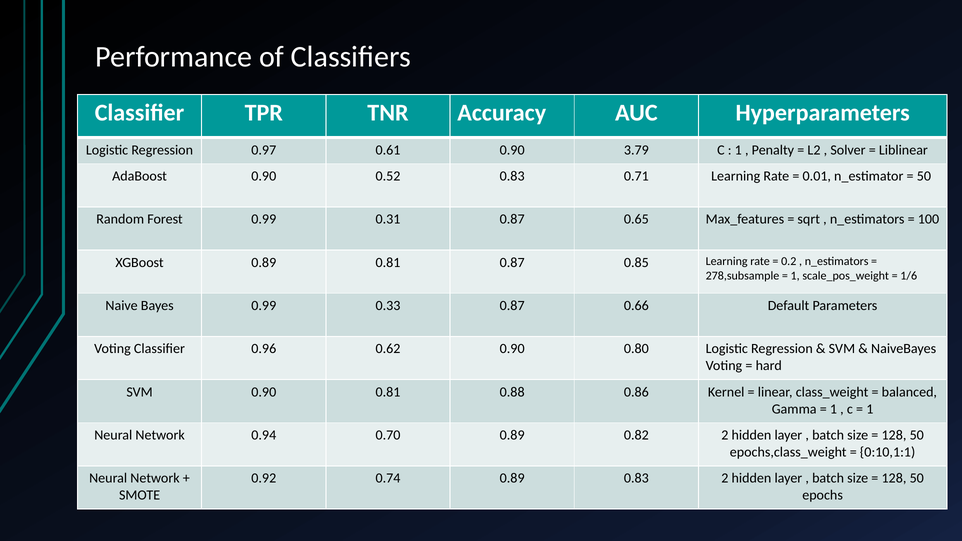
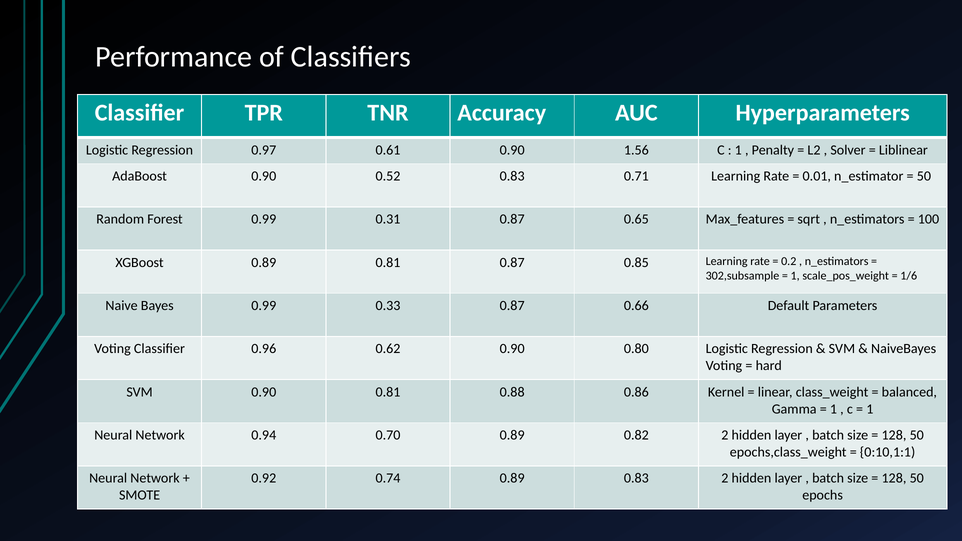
3.79: 3.79 -> 1.56
278,subsample: 278,subsample -> 302,subsample
